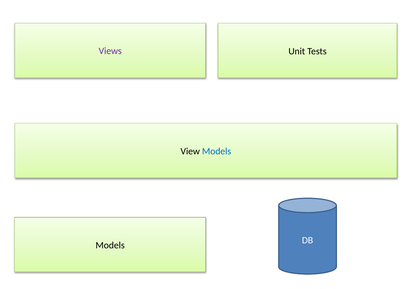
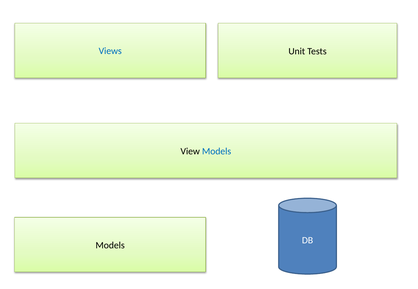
Views colour: purple -> blue
